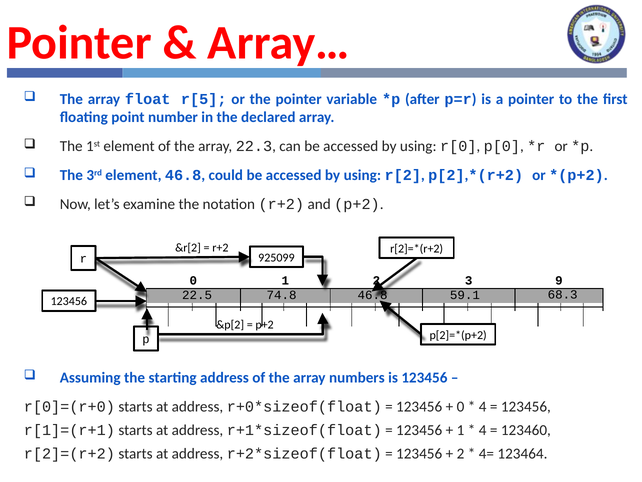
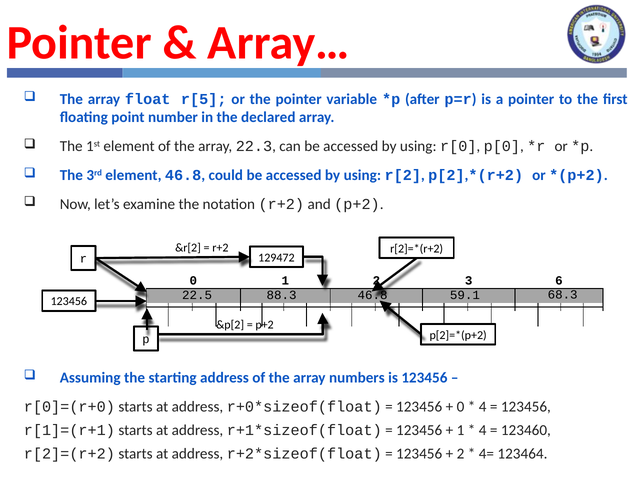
925099: 925099 -> 129472
9: 9 -> 6
74.8: 74.8 -> 88.3
